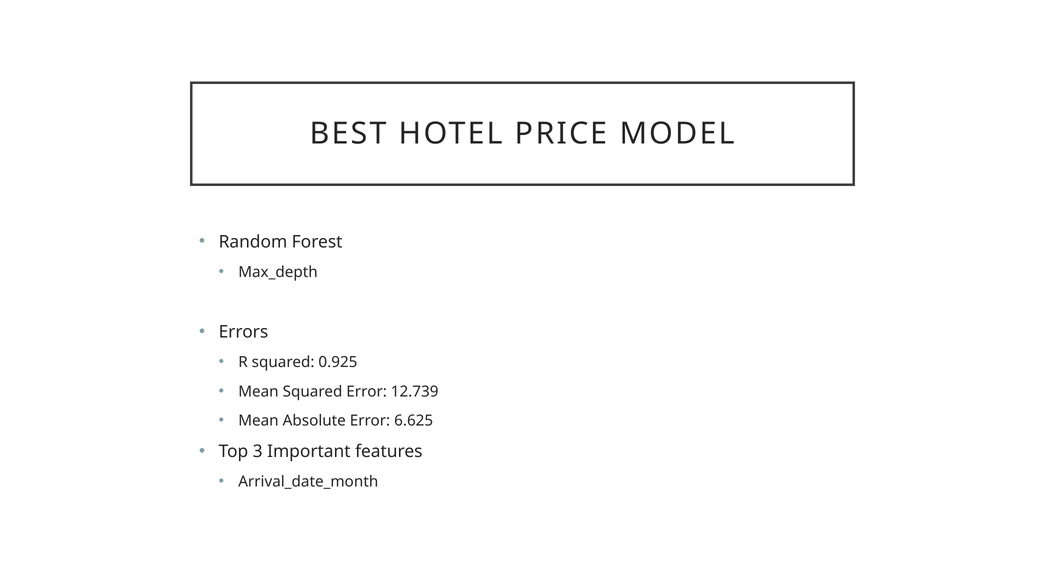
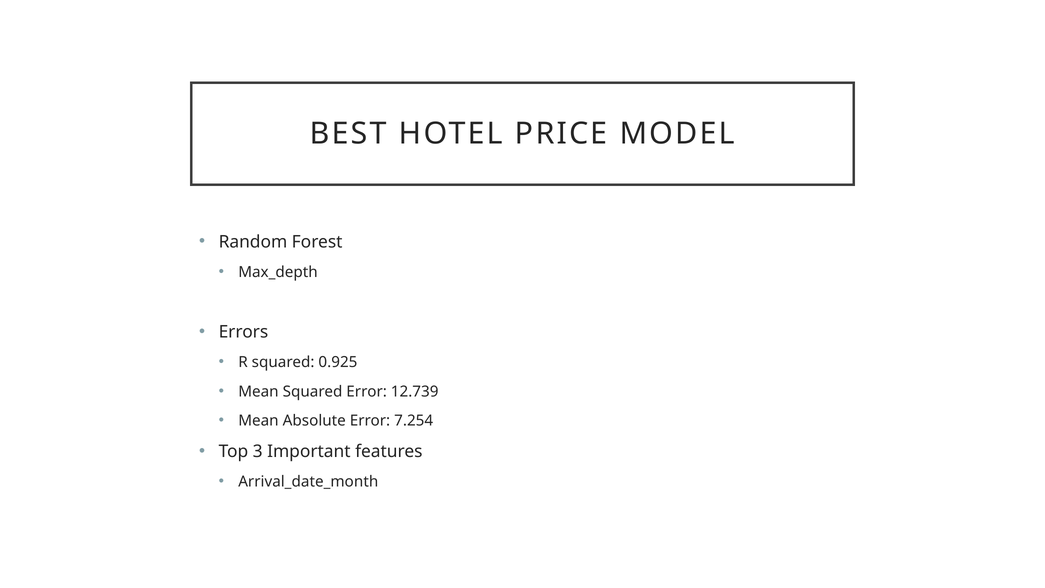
6.625: 6.625 -> 7.254
